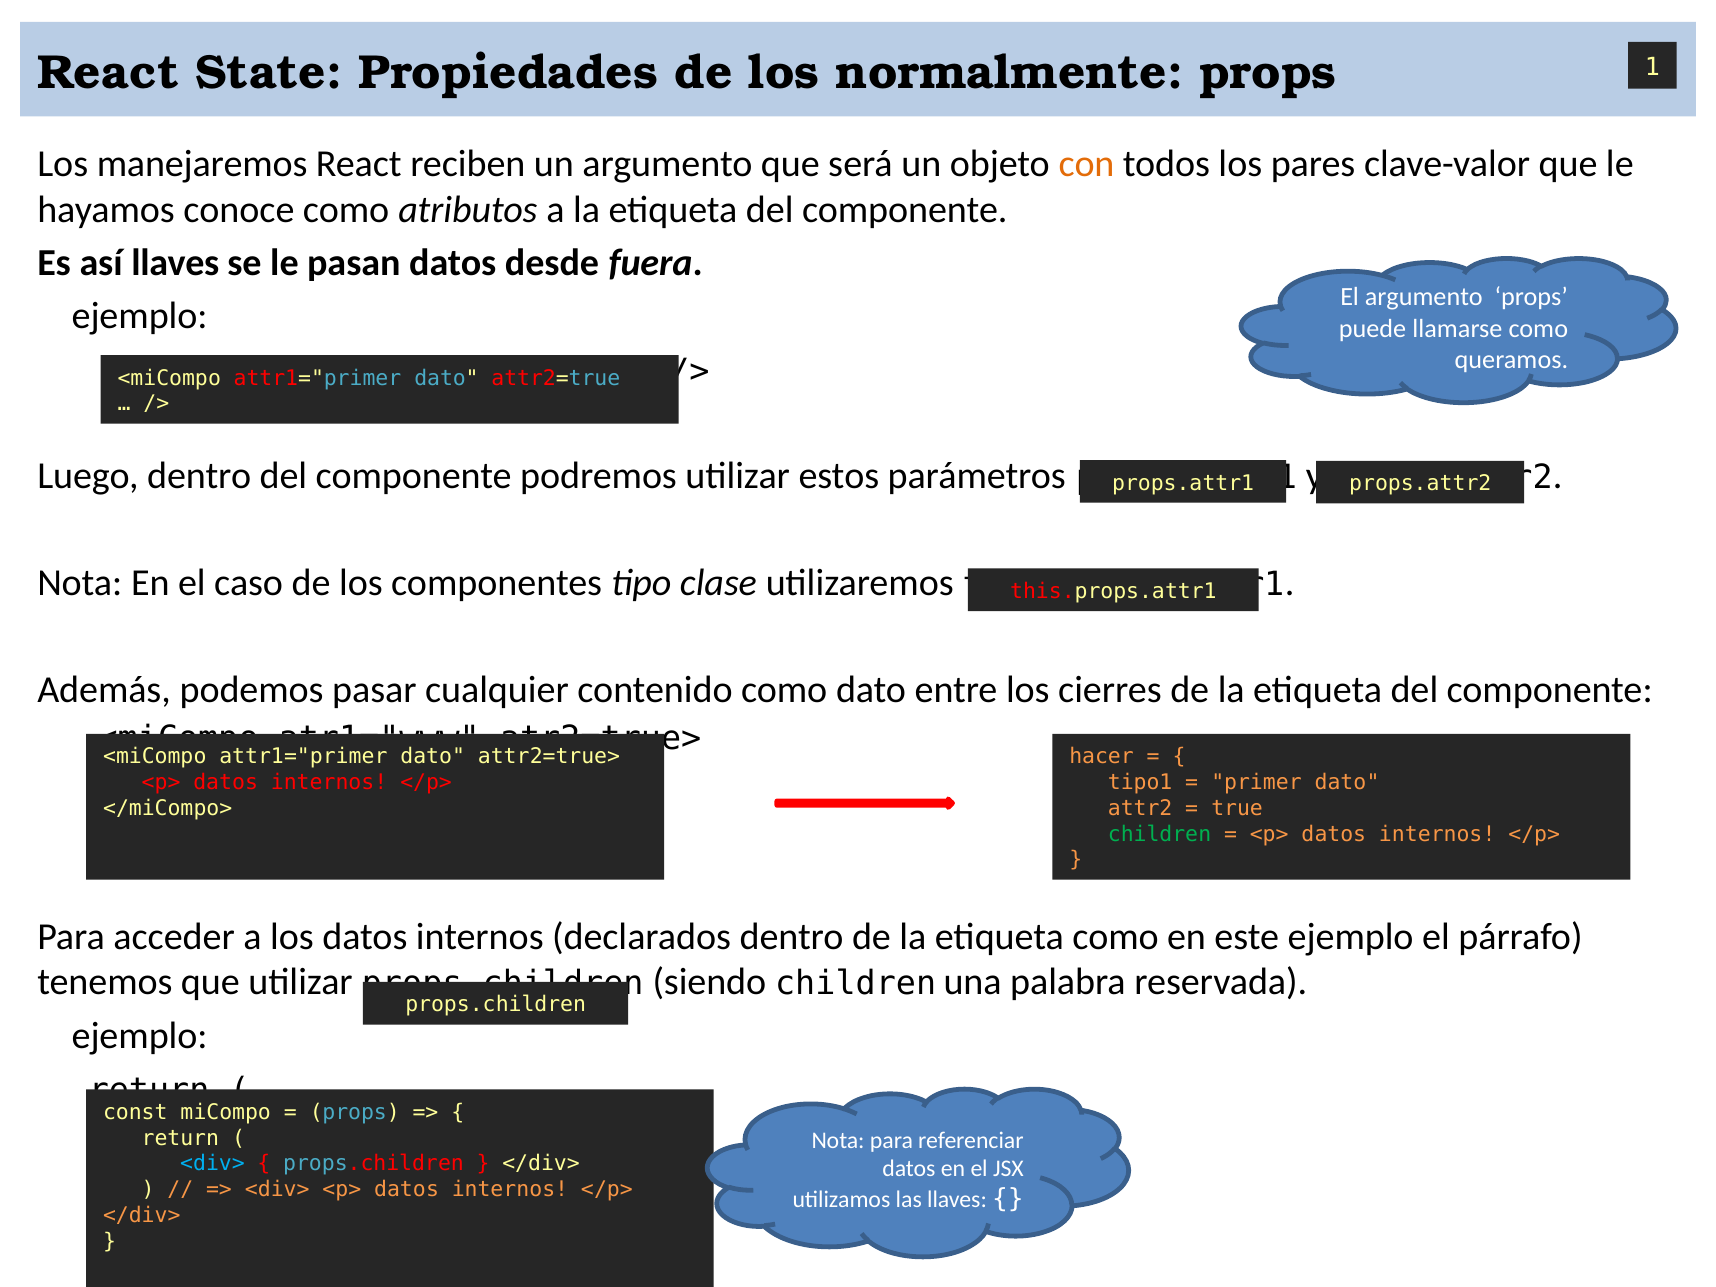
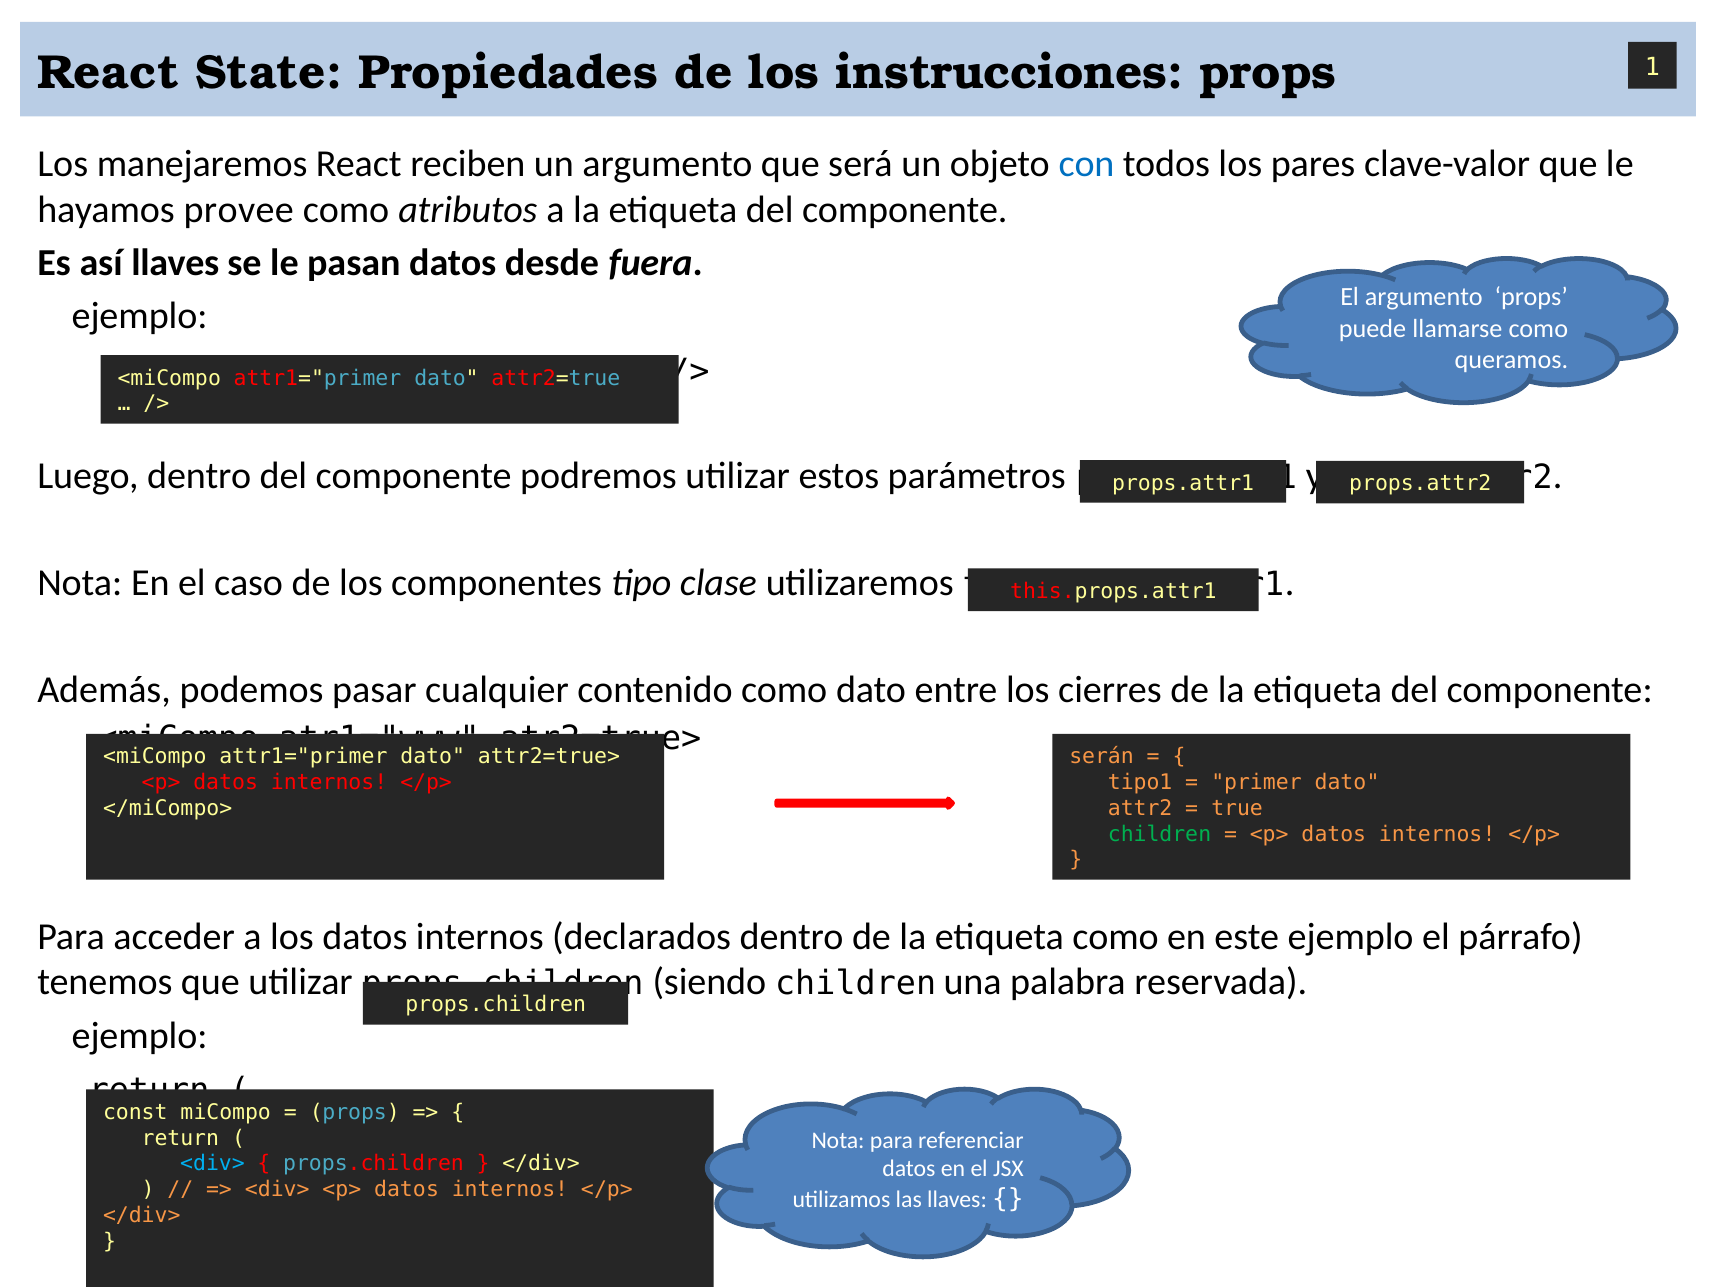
normalmente: normalmente -> instrucciones
con colour: orange -> blue
conoce: conoce -> provee
hacer: hacer -> serán
